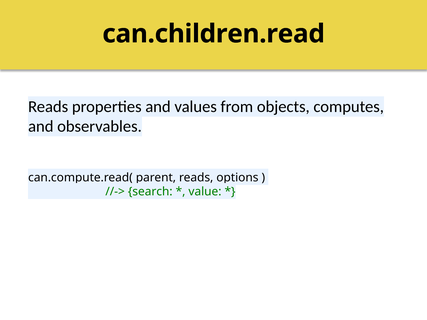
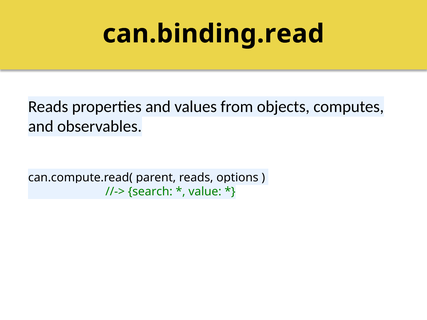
can.children.read: can.children.read -> can.binding.read
